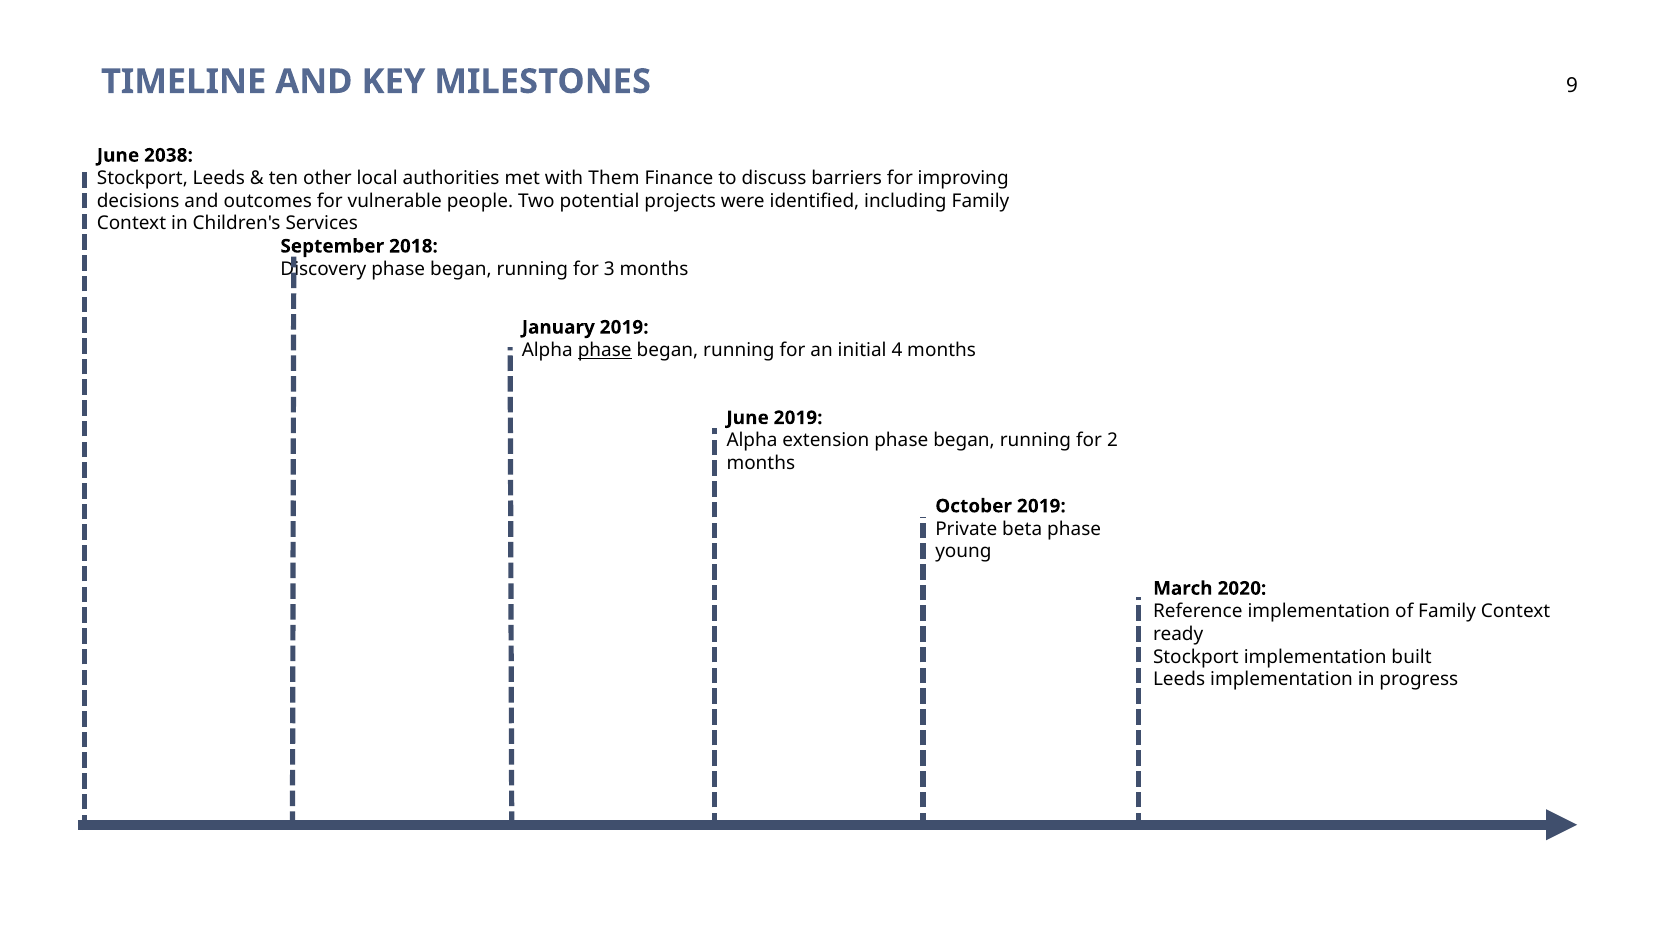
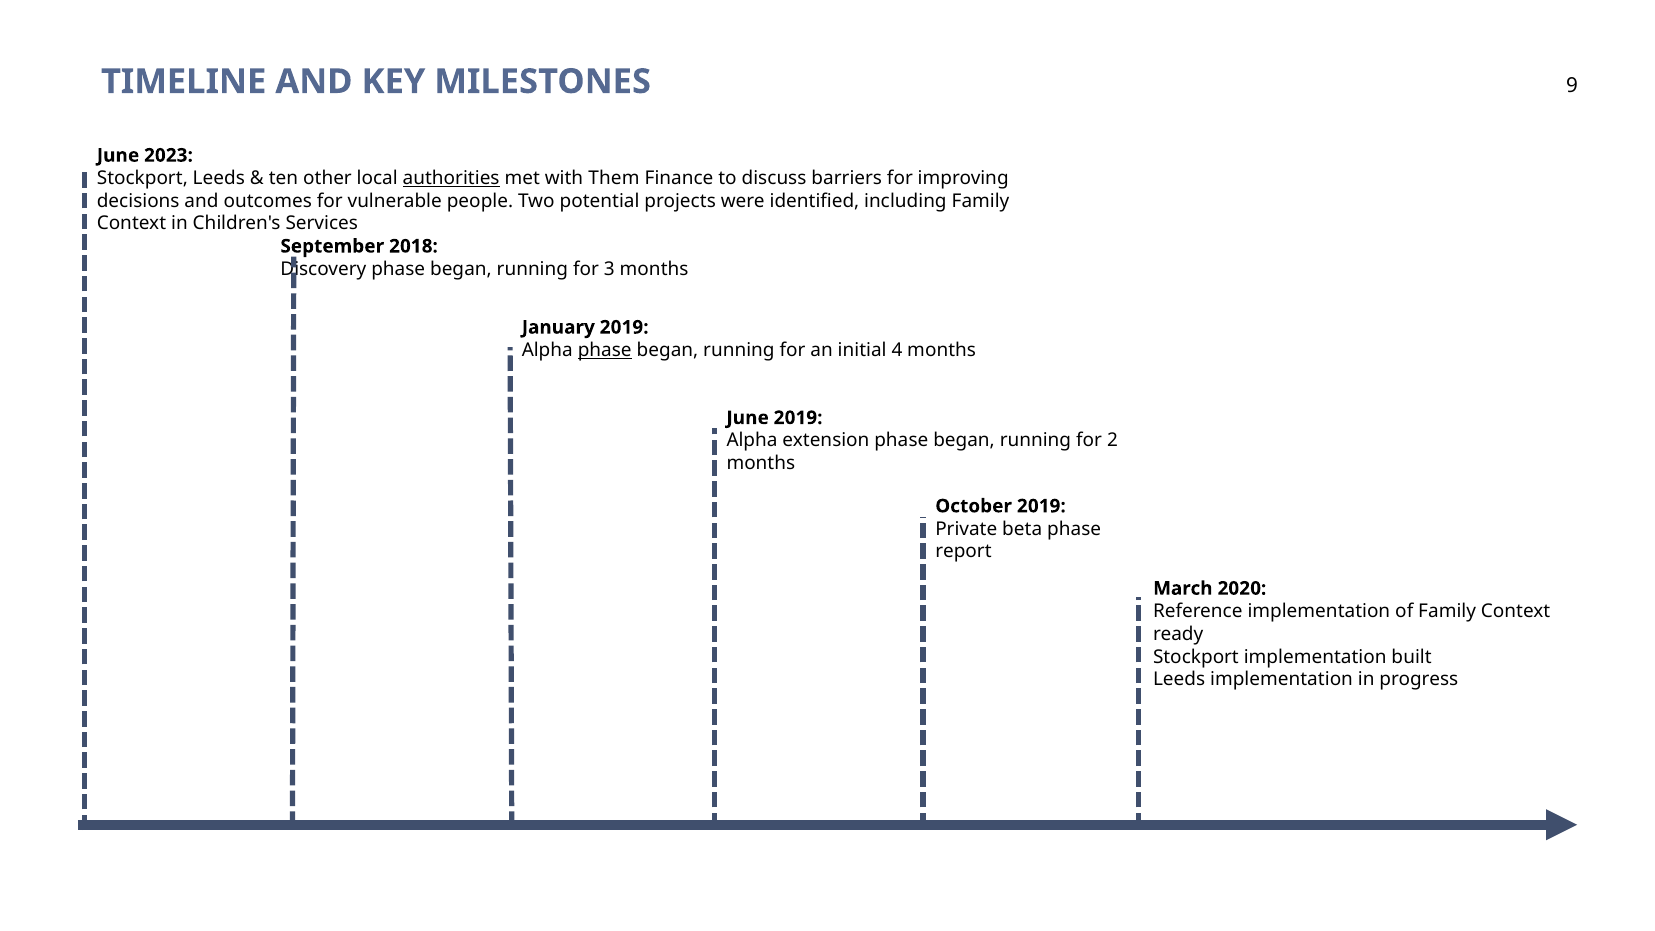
2038: 2038 -> 2023
authorities underline: none -> present
young: young -> report
